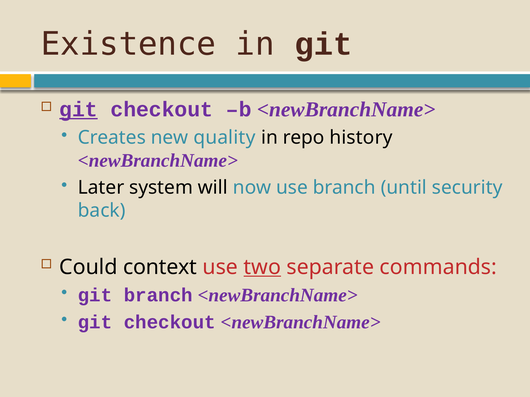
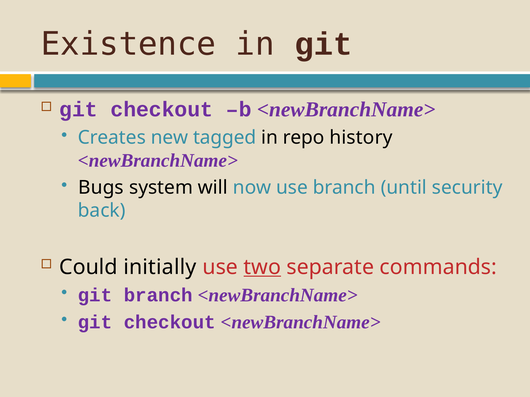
git at (78, 110) underline: present -> none
quality: quality -> tagged
Later: Later -> Bugs
context: context -> initially
